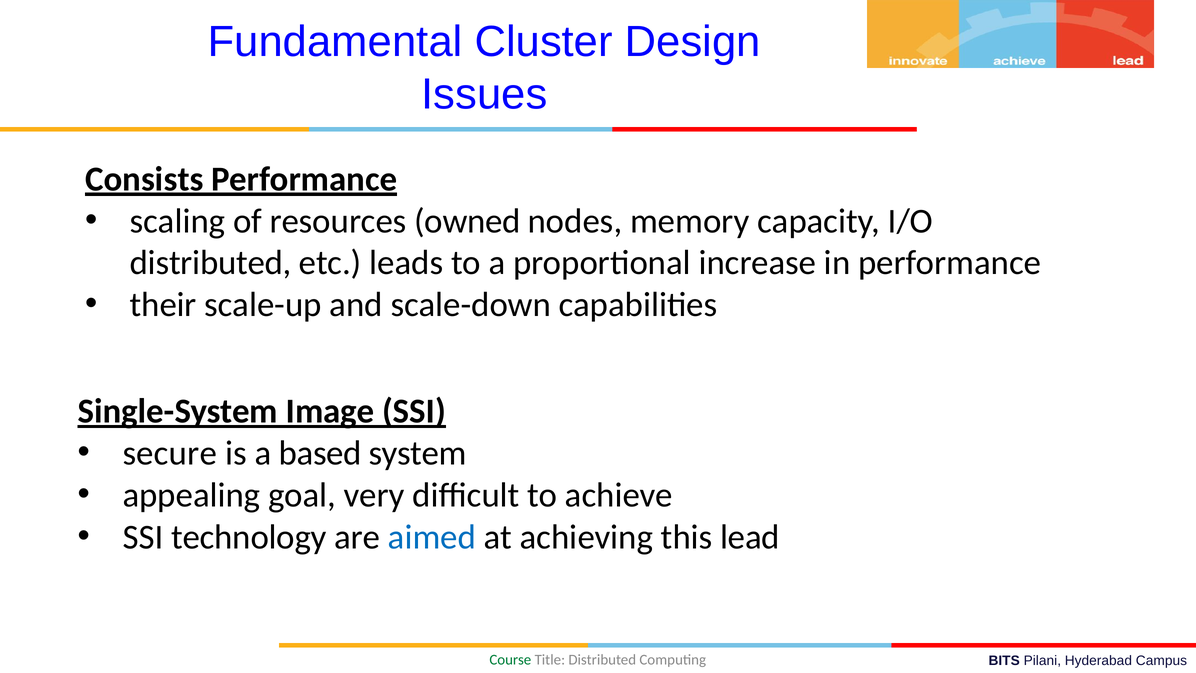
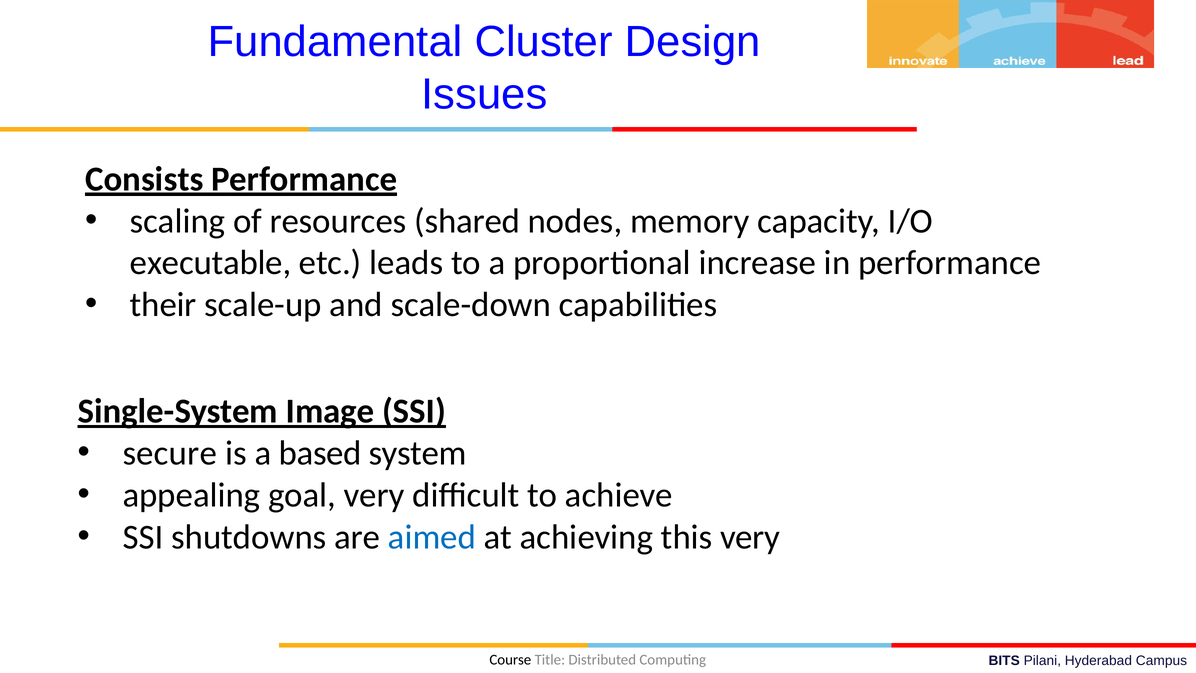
owned: owned -> shared
distributed at (211, 263): distributed -> executable
technology: technology -> shutdowns
this lead: lead -> very
Course colour: green -> black
